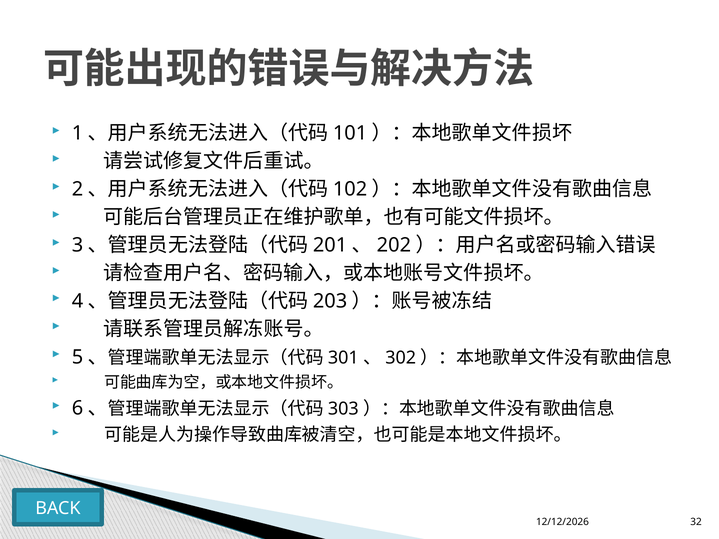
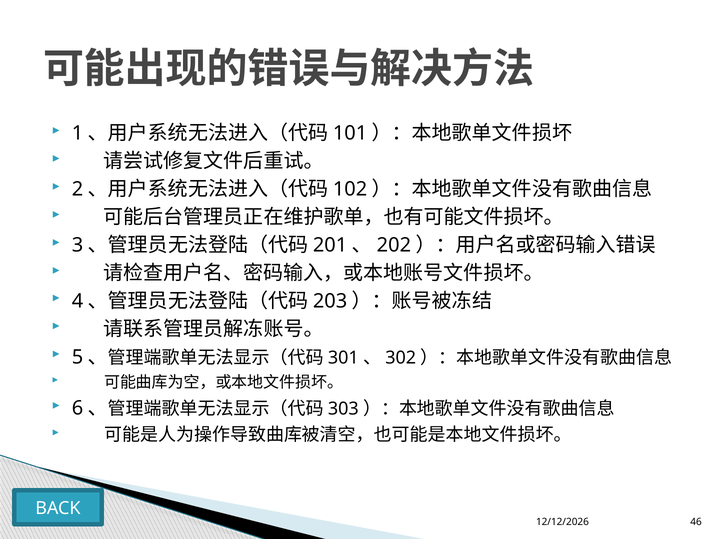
32: 32 -> 46
